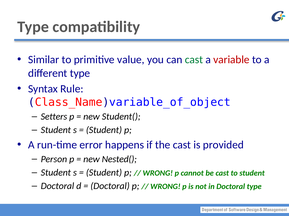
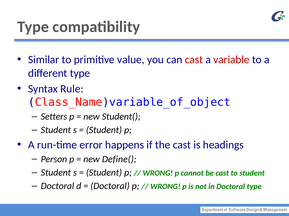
cast at (194, 60) colour: green -> red
provided: provided -> headings
Nested(: Nested( -> Define(
